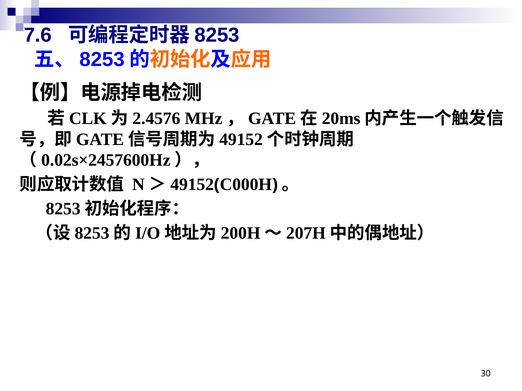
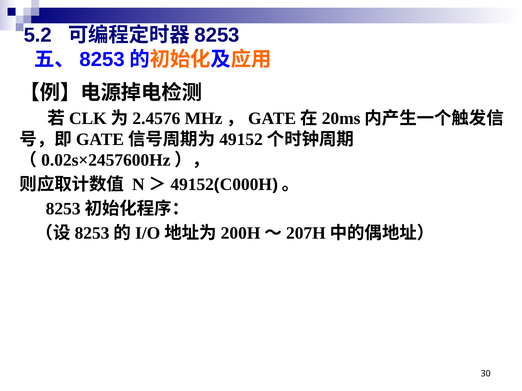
7.6: 7.6 -> 5.2
